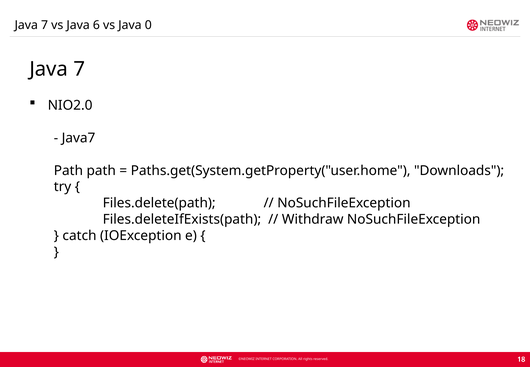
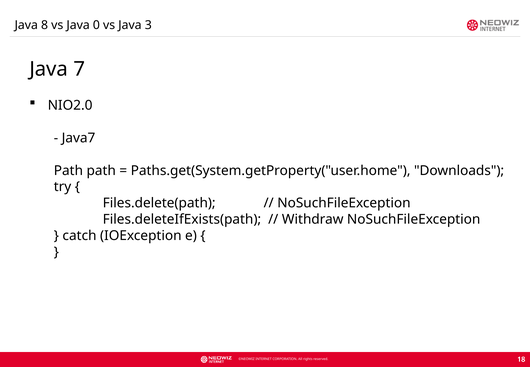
7 at (45, 25): 7 -> 8
6: 6 -> 0
0: 0 -> 3
